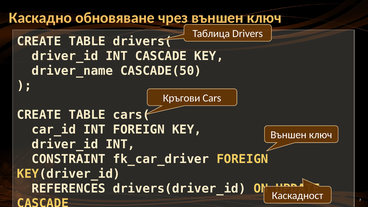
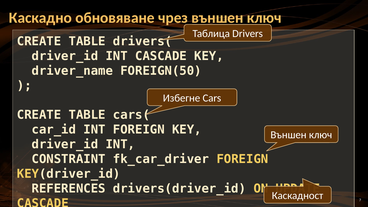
CASCADE(50: CASCADE(50 -> FOREIGN(50
Кръгови: Кръгови -> Избегне
